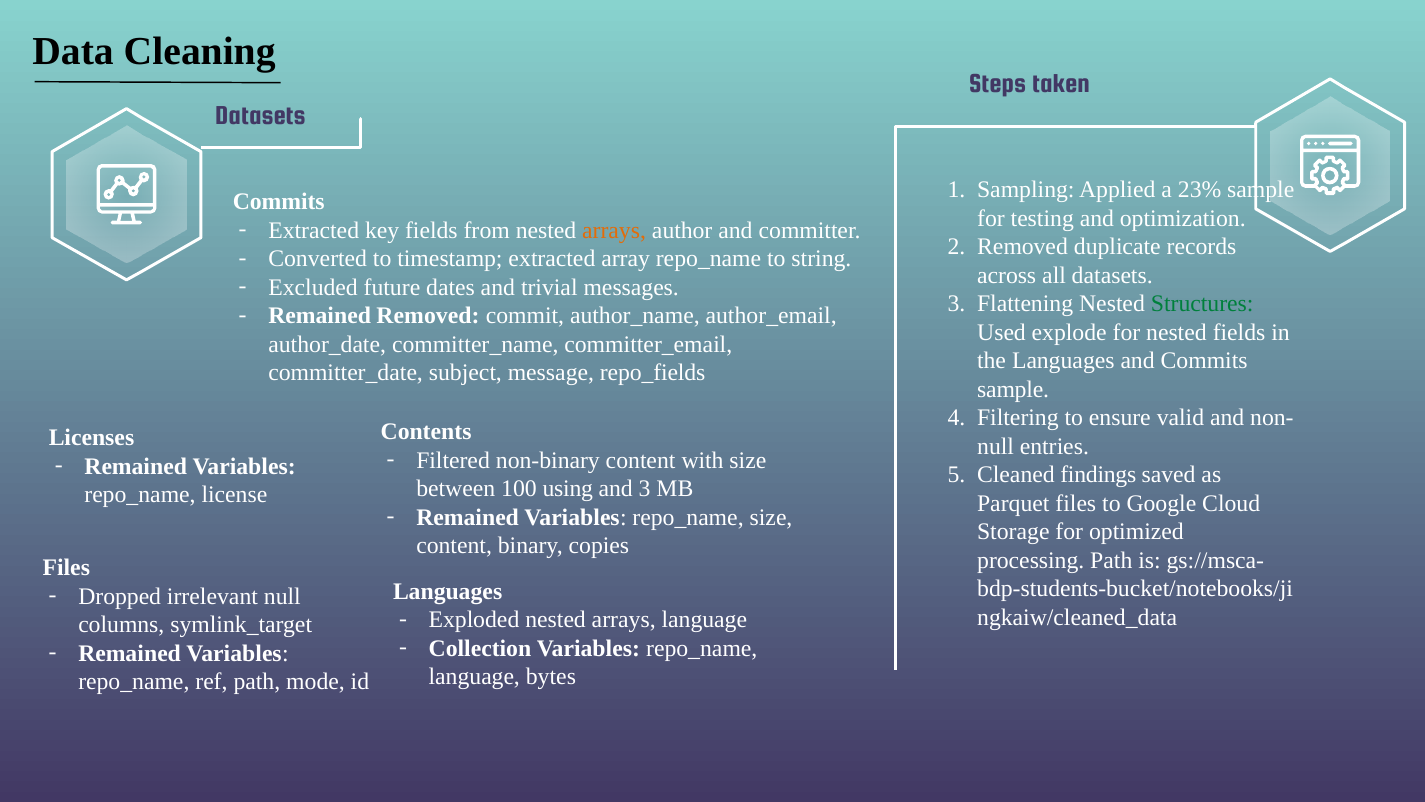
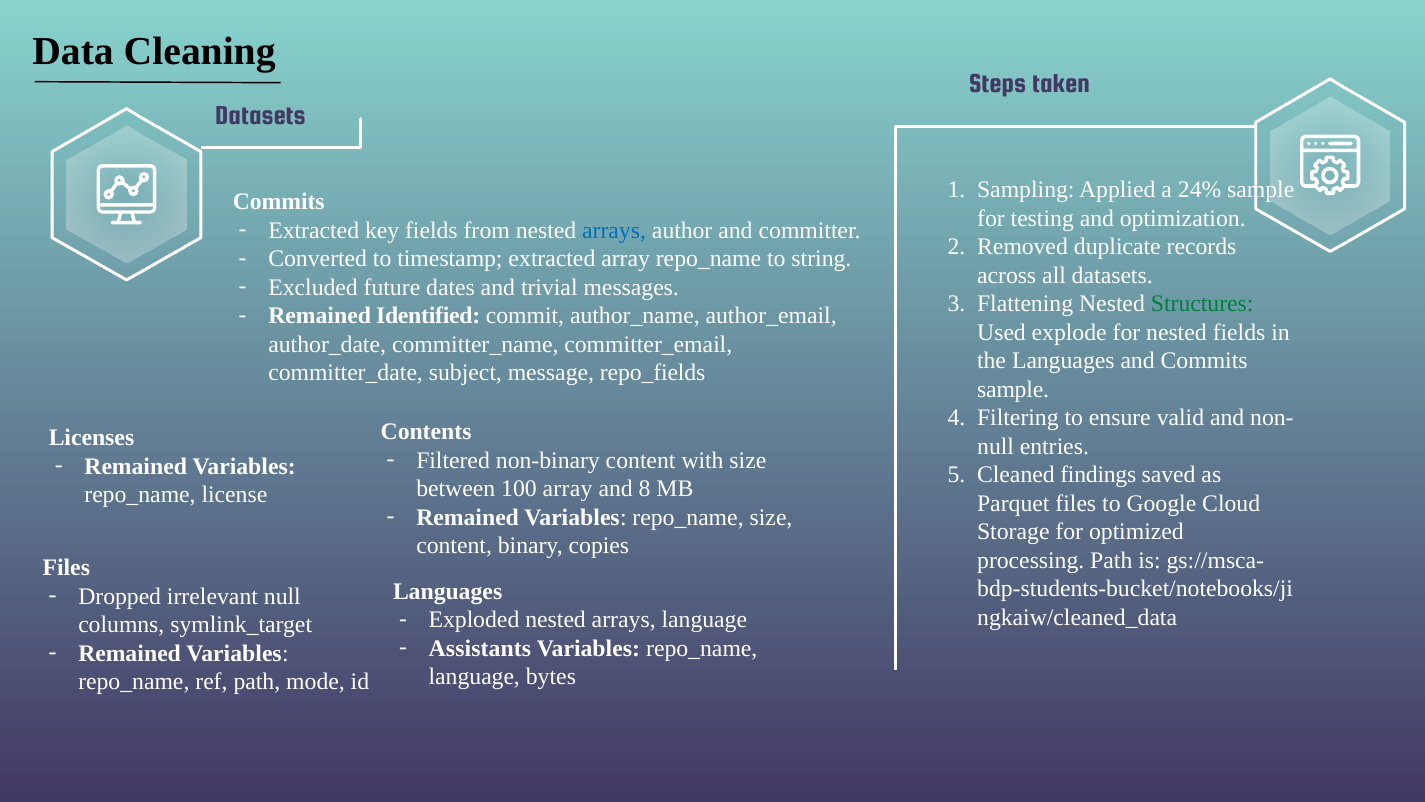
23%: 23% -> 24%
arrays at (614, 230) colour: orange -> blue
Remained Removed: Removed -> Identified
100 using: using -> array
and 3: 3 -> 8
Collection: Collection -> Assistants
